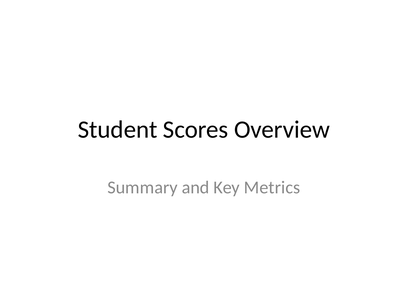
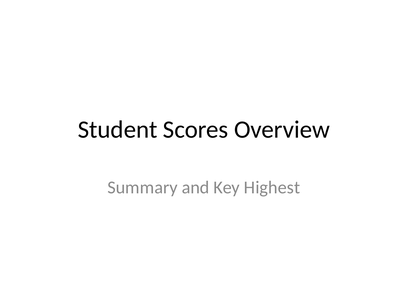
Metrics: Metrics -> Highest
